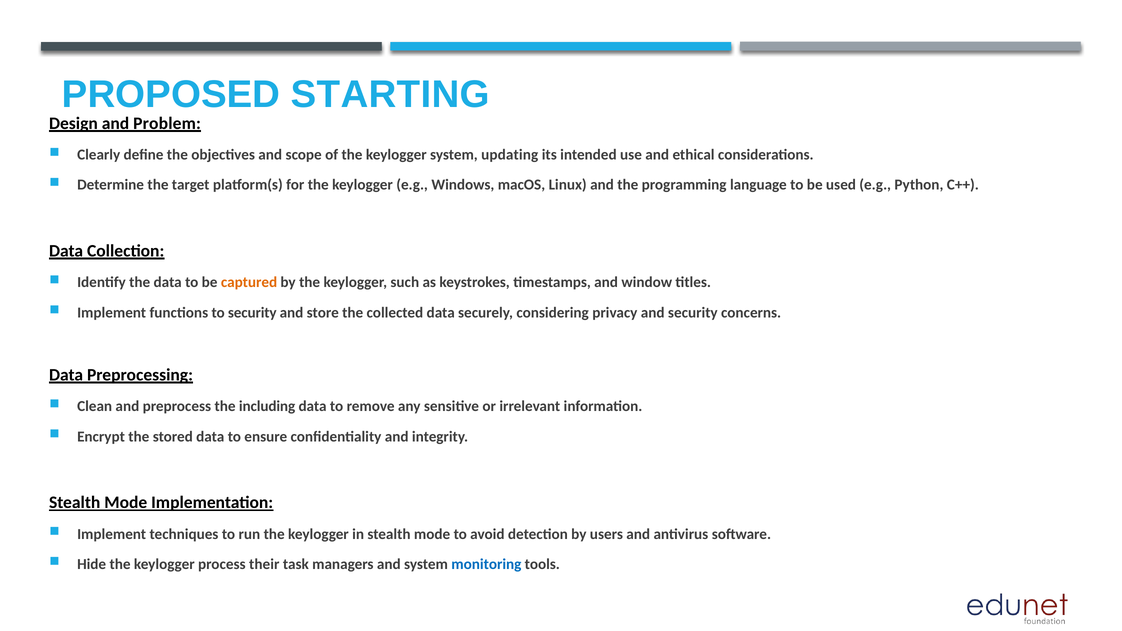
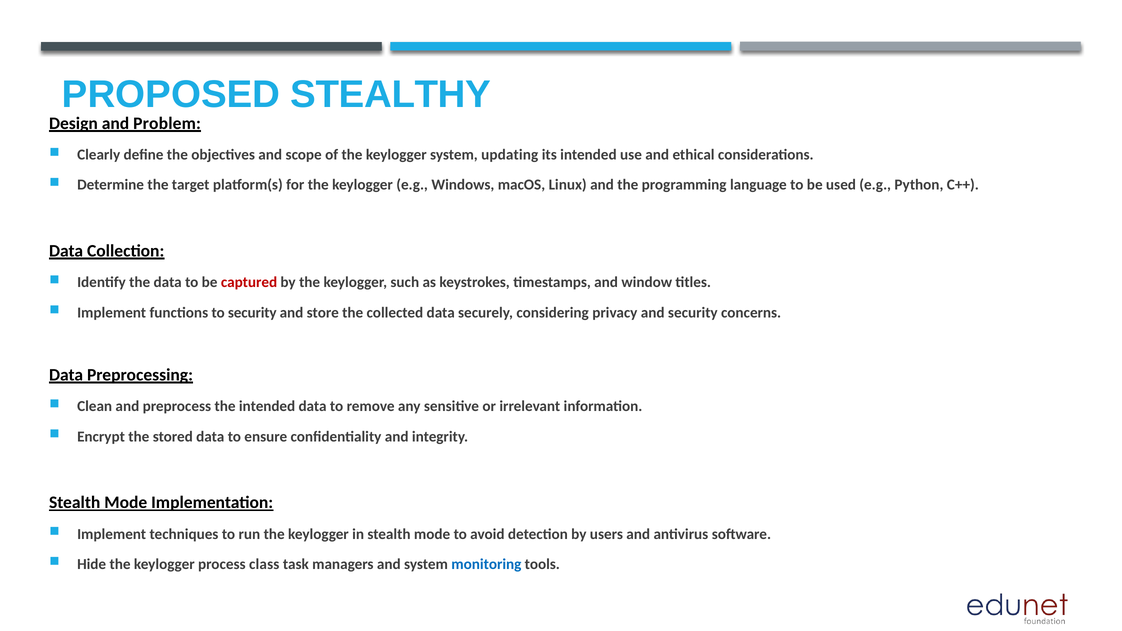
STARTING: STARTING -> STEALTHY
captured colour: orange -> red
the including: including -> intended
their: their -> class
